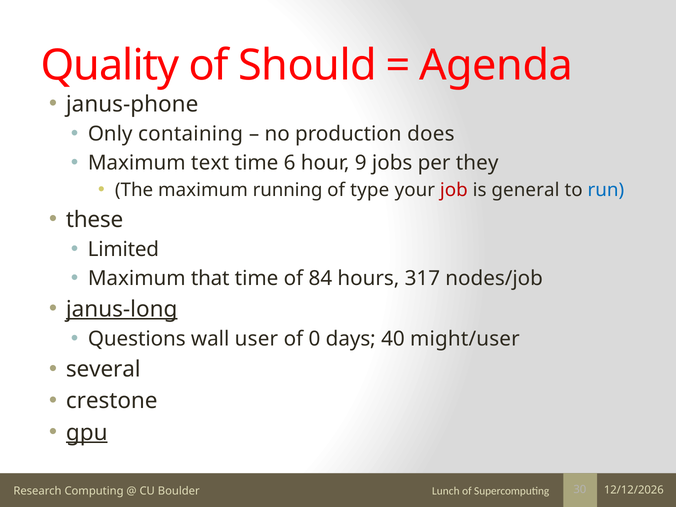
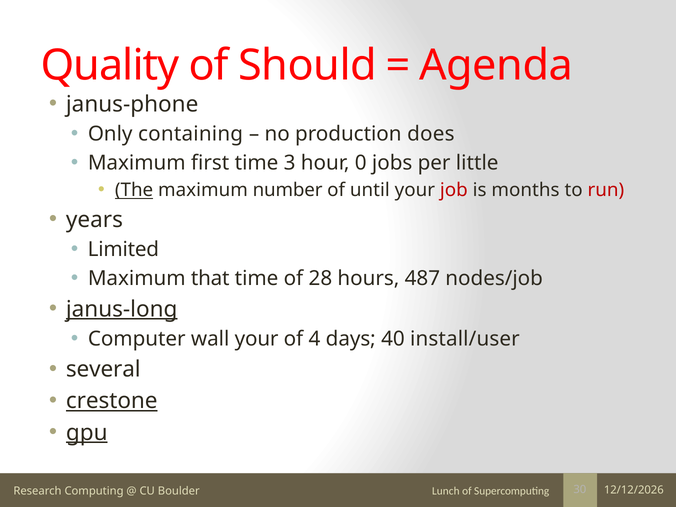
text: text -> first
6: 6 -> 3
9: 9 -> 0
they: they -> little
The underline: none -> present
running: running -> number
type: type -> until
general: general -> months
run colour: blue -> red
these: these -> years
84: 84 -> 28
317: 317 -> 487
Questions: Questions -> Computer
wall user: user -> your
0: 0 -> 4
might/user: might/user -> install/user
crestone underline: none -> present
